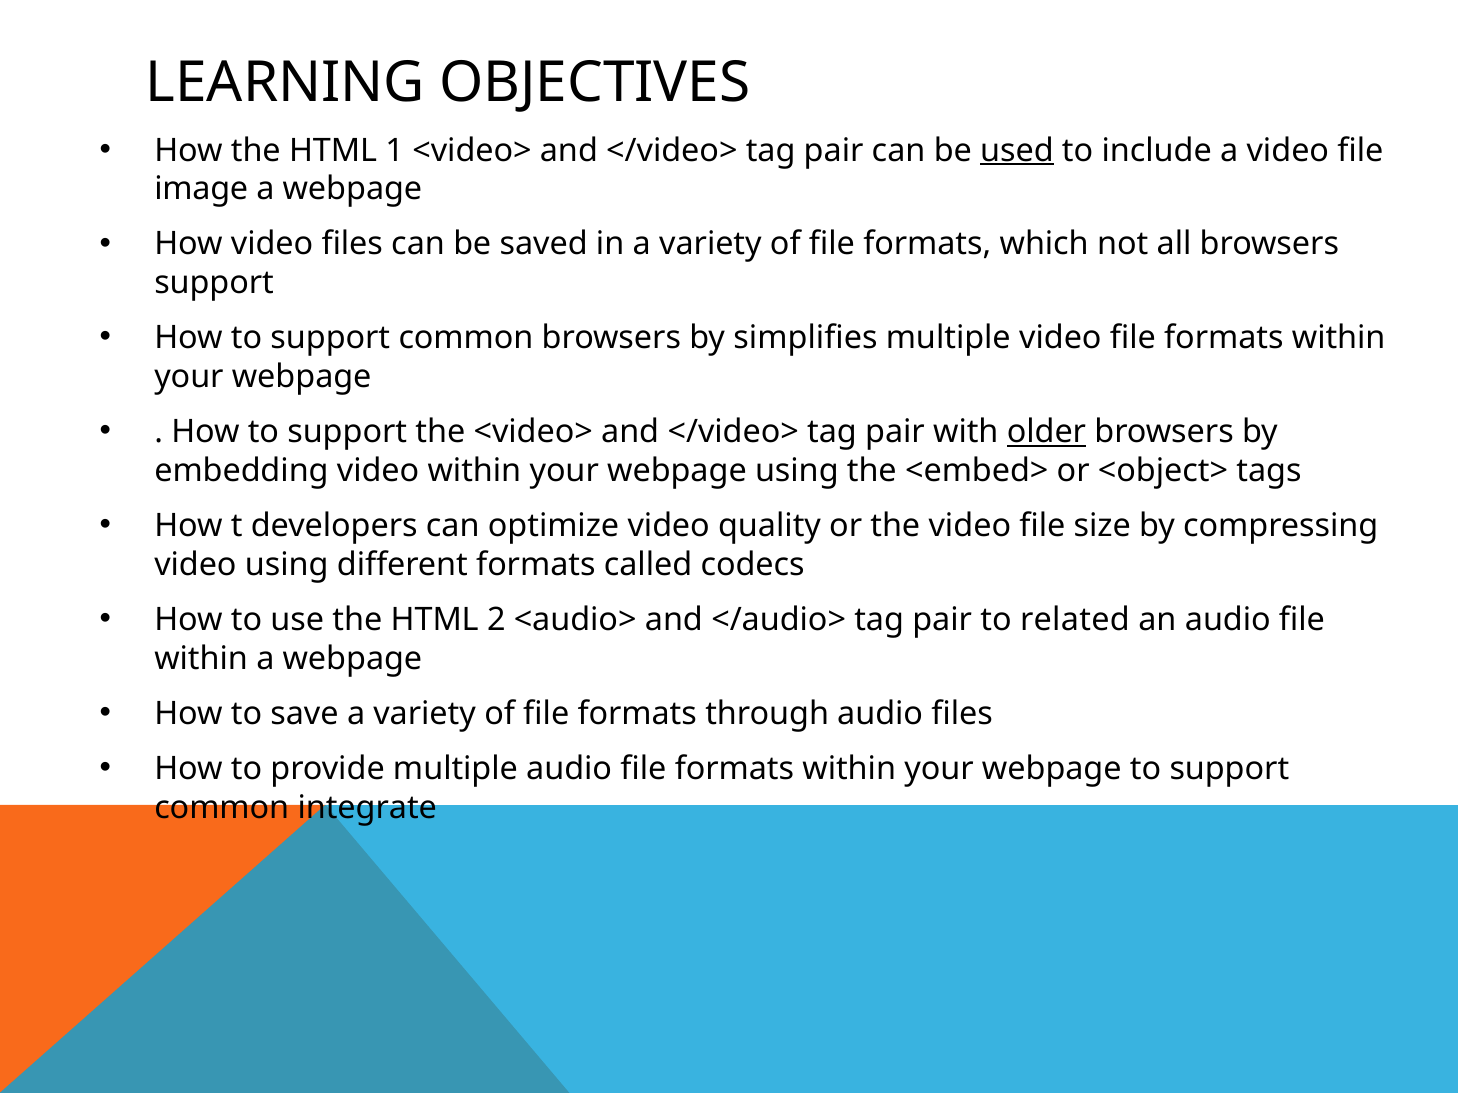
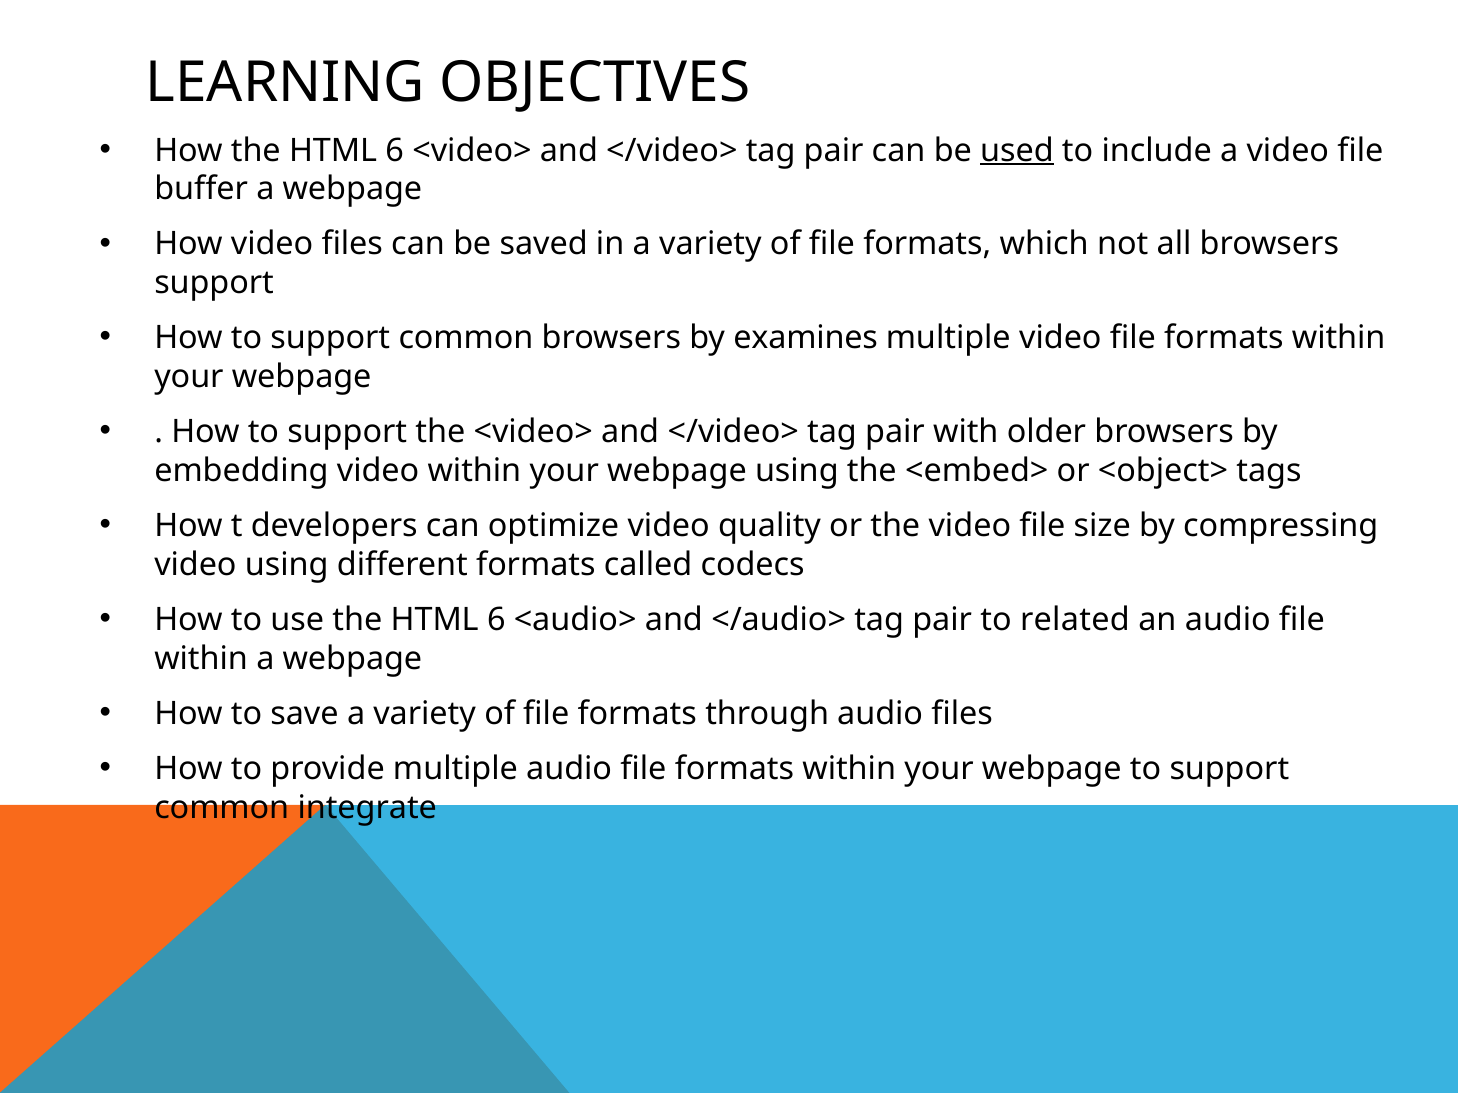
How the HTML 1: 1 -> 6
image: image -> buffer
simplifies: simplifies -> examines
older underline: present -> none
use the HTML 2: 2 -> 6
